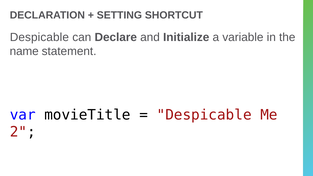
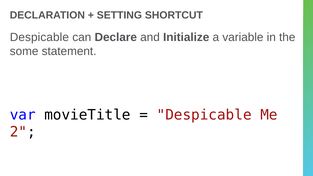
name: name -> some
